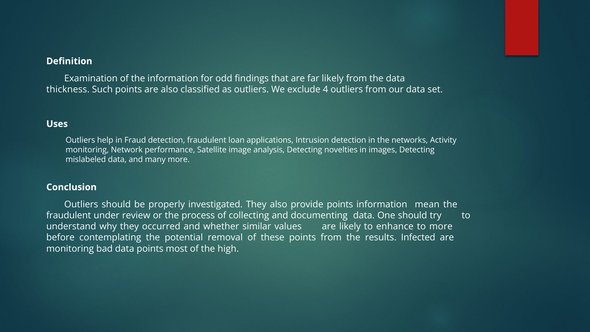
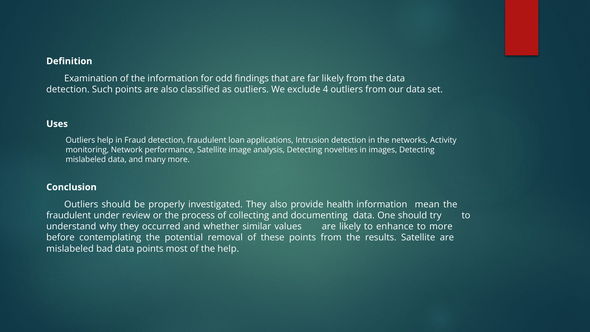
thickness at (68, 89): thickness -> detection
provide points: points -> health
results Infected: Infected -> Satellite
monitoring at (70, 249): monitoring -> mislabeled
the high: high -> help
